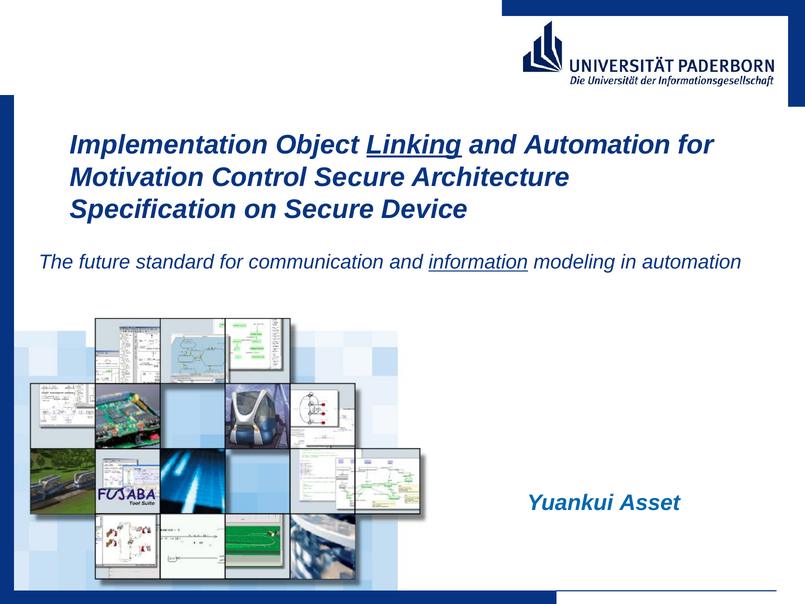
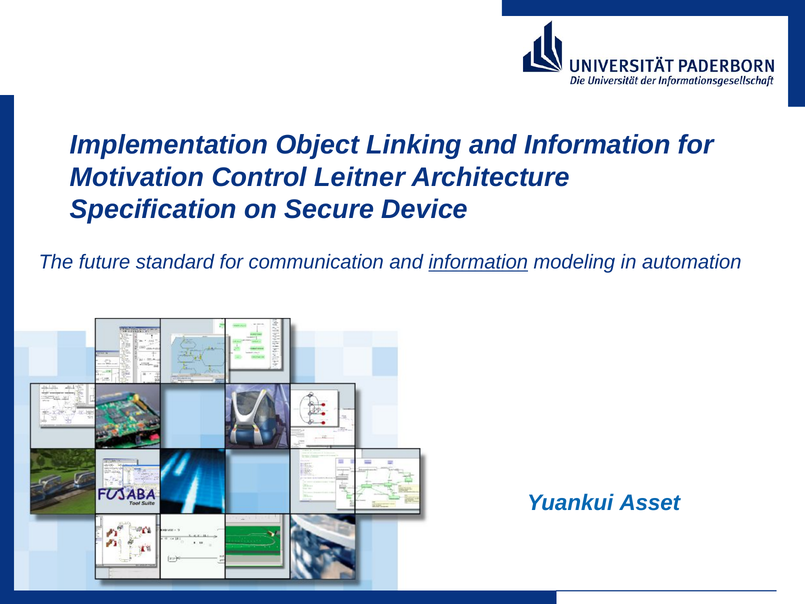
Linking underline: present -> none
Automation at (597, 145): Automation -> Information
Control Secure: Secure -> Leitner
